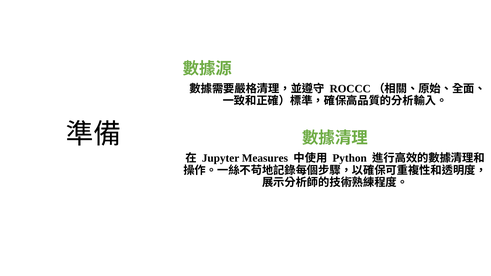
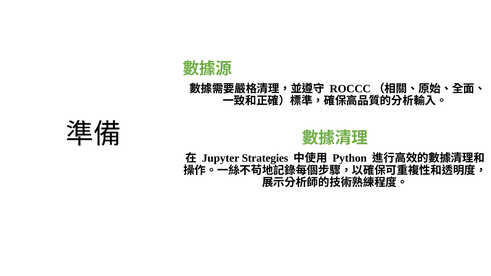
Measures: Measures -> Strategies
